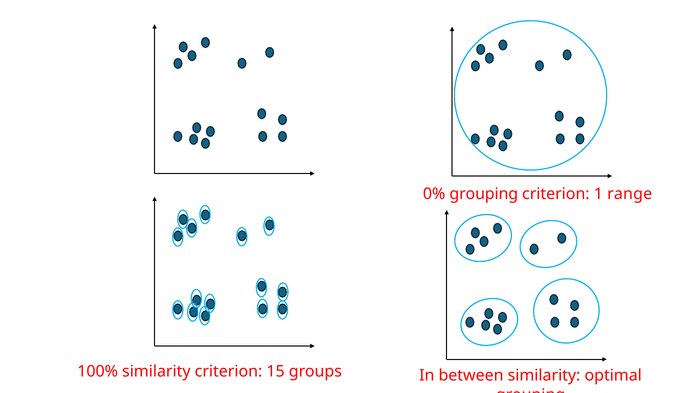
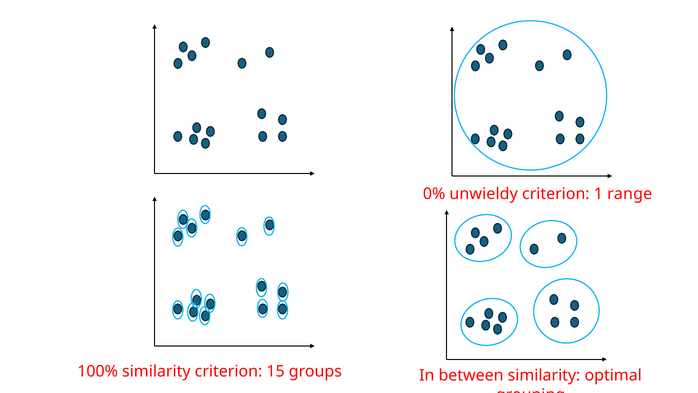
0% grouping: grouping -> unwieldy
